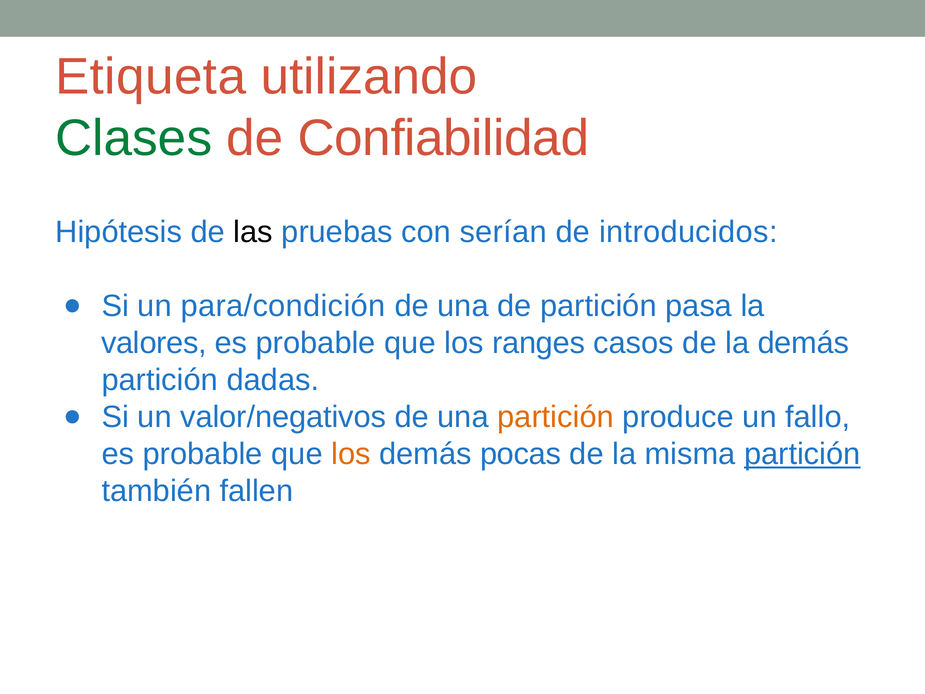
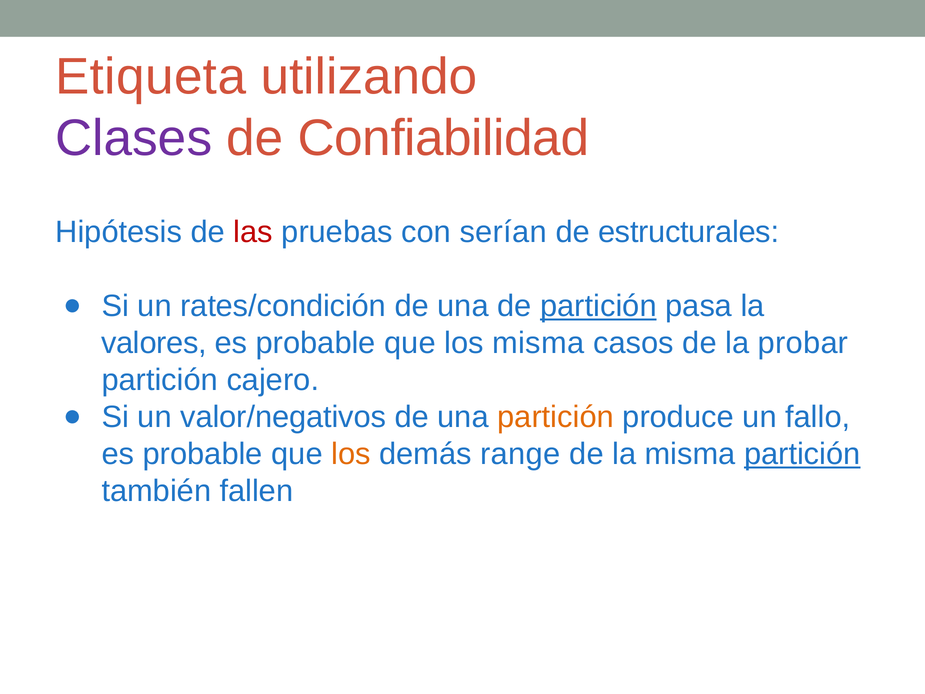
Clases colour: green -> purple
las colour: black -> red
introducidos: introducidos -> estructurales
para/condición: para/condición -> rates/condición
partición at (598, 306) underline: none -> present
los ranges: ranges -> misma
la demás: demás -> probar
dadas: dadas -> cajero
pocas: pocas -> range
